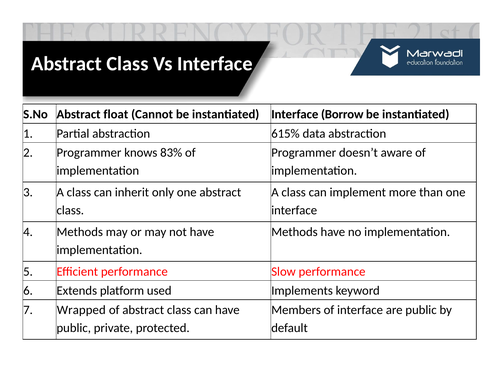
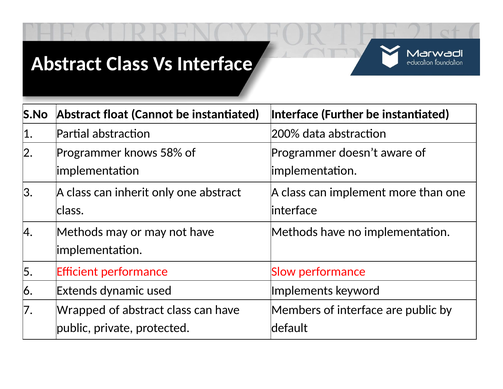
Borrow: Borrow -> Further
615%: 615% -> 200%
83%: 83% -> 58%
platform: platform -> dynamic
